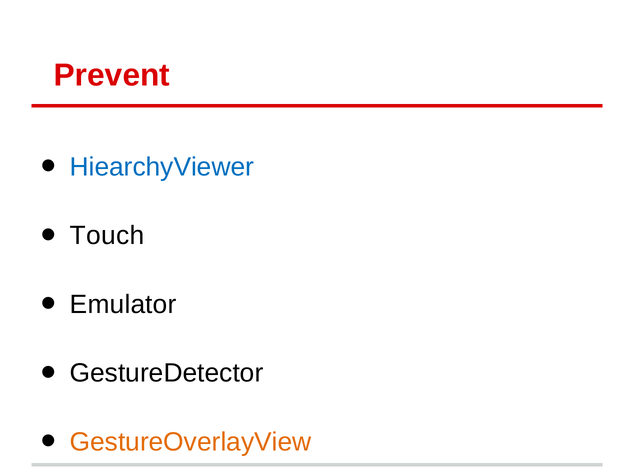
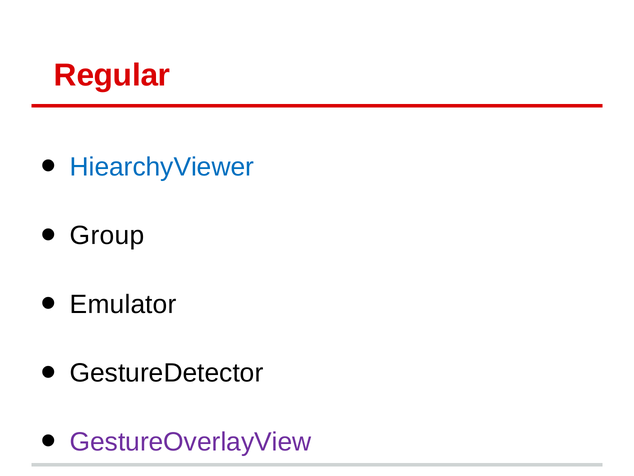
Prevent: Prevent -> Regular
Touch: Touch -> Group
GestureOverlayView colour: orange -> purple
